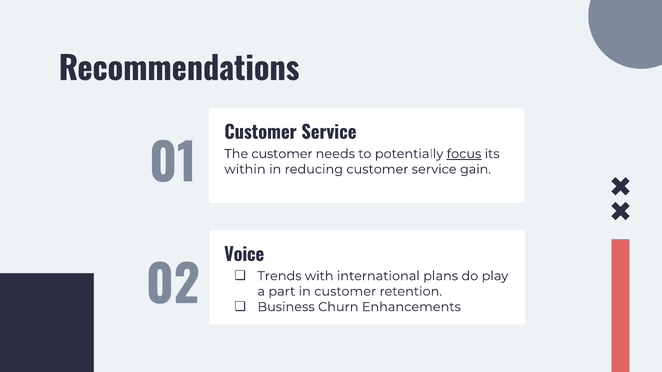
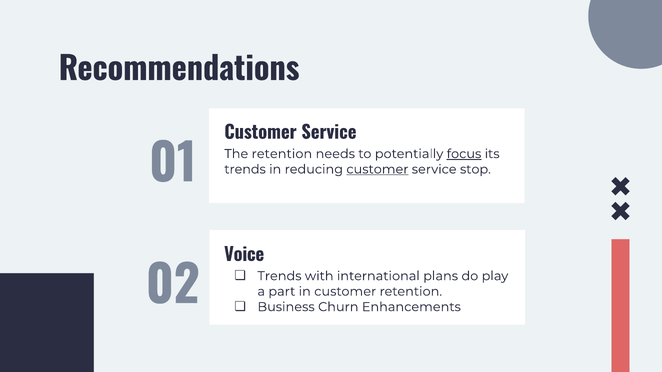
The customer: customer -> retention
within at (245, 169): within -> trends
customer at (377, 169) underline: none -> present
gain: gain -> stop
